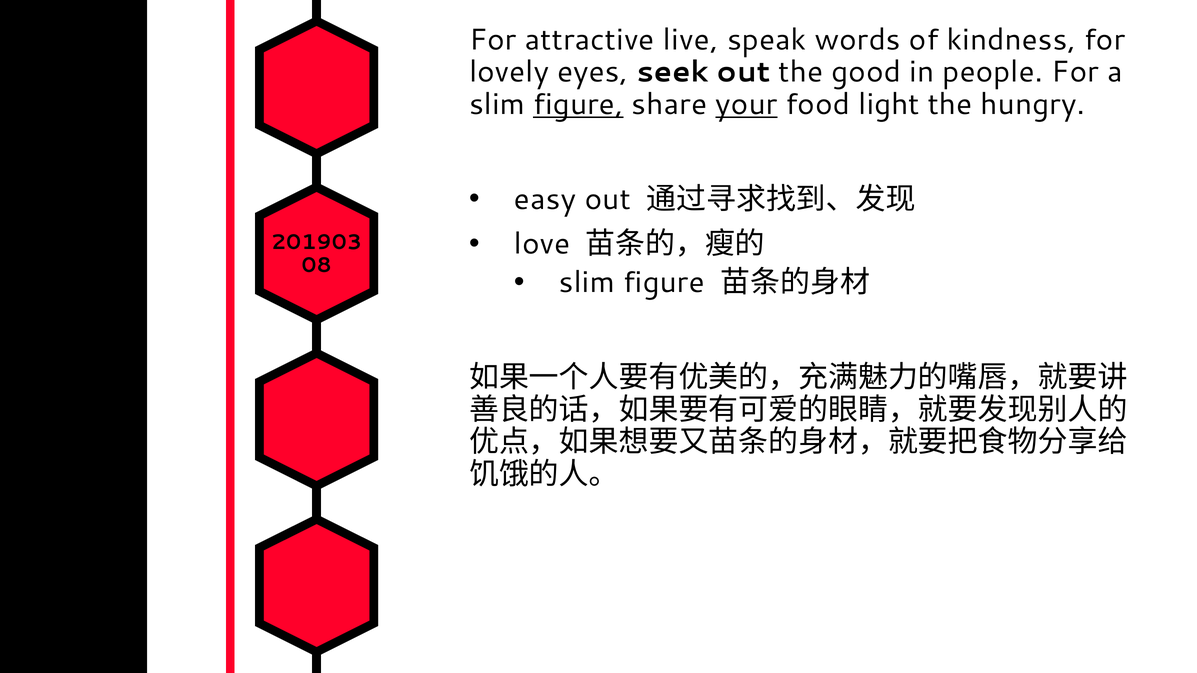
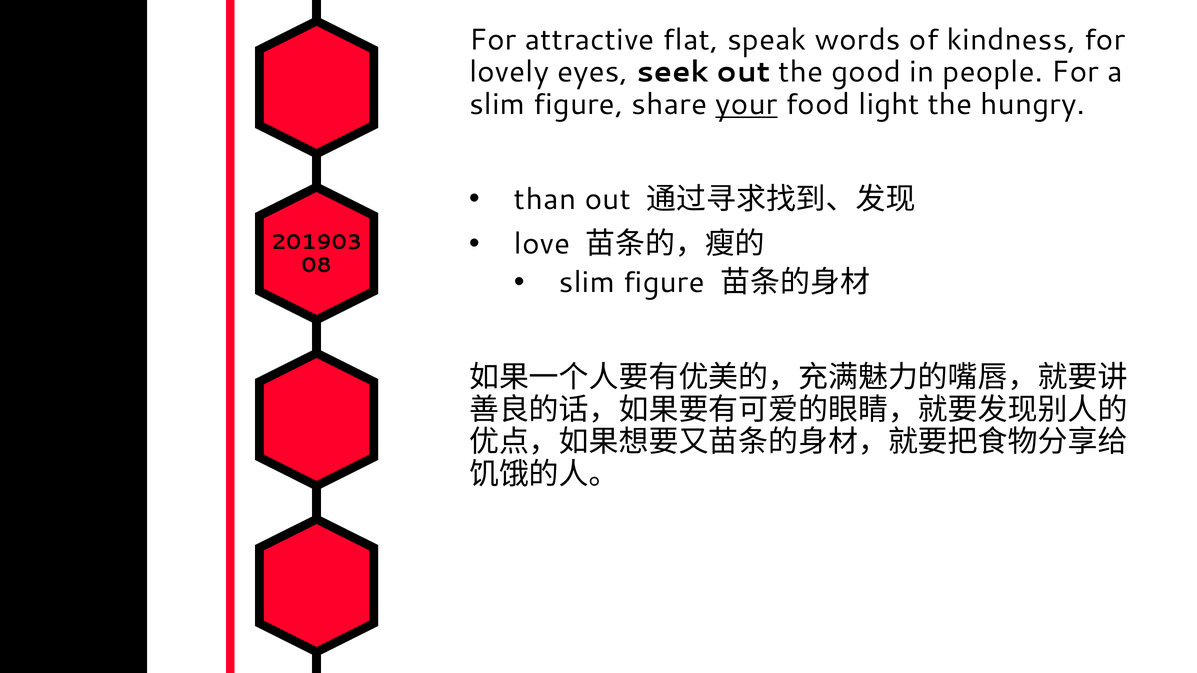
live: live -> flat
figure at (578, 104) underline: present -> none
easy: easy -> than
